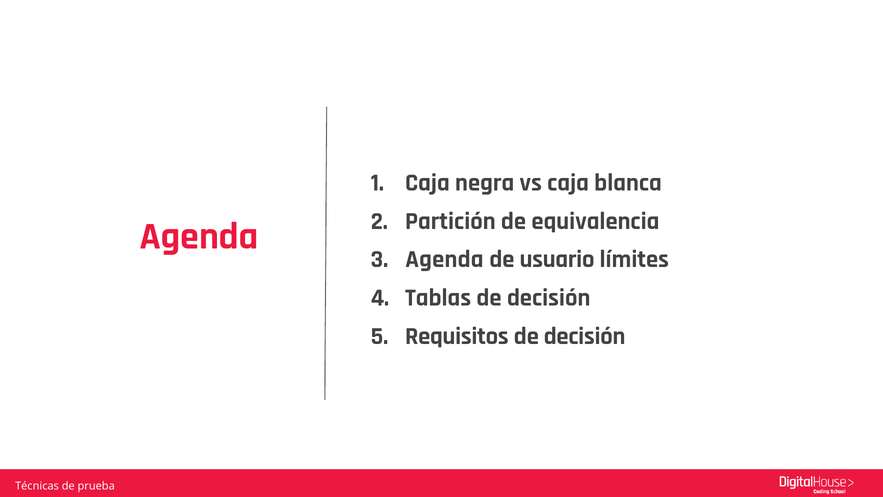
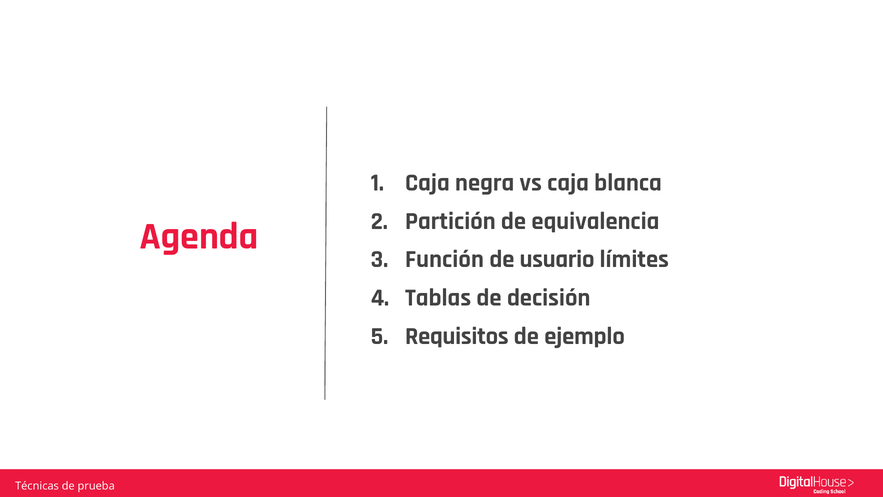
Agenda at (444, 259): Agenda -> Función
decisión at (585, 336): decisión -> ejemplo
